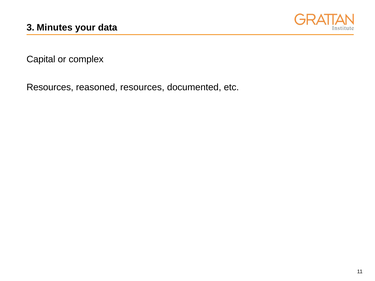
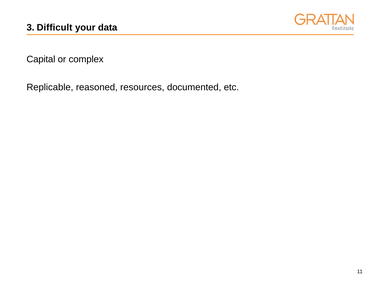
Minutes: Minutes -> Difficult
Resources at (50, 87): Resources -> Replicable
